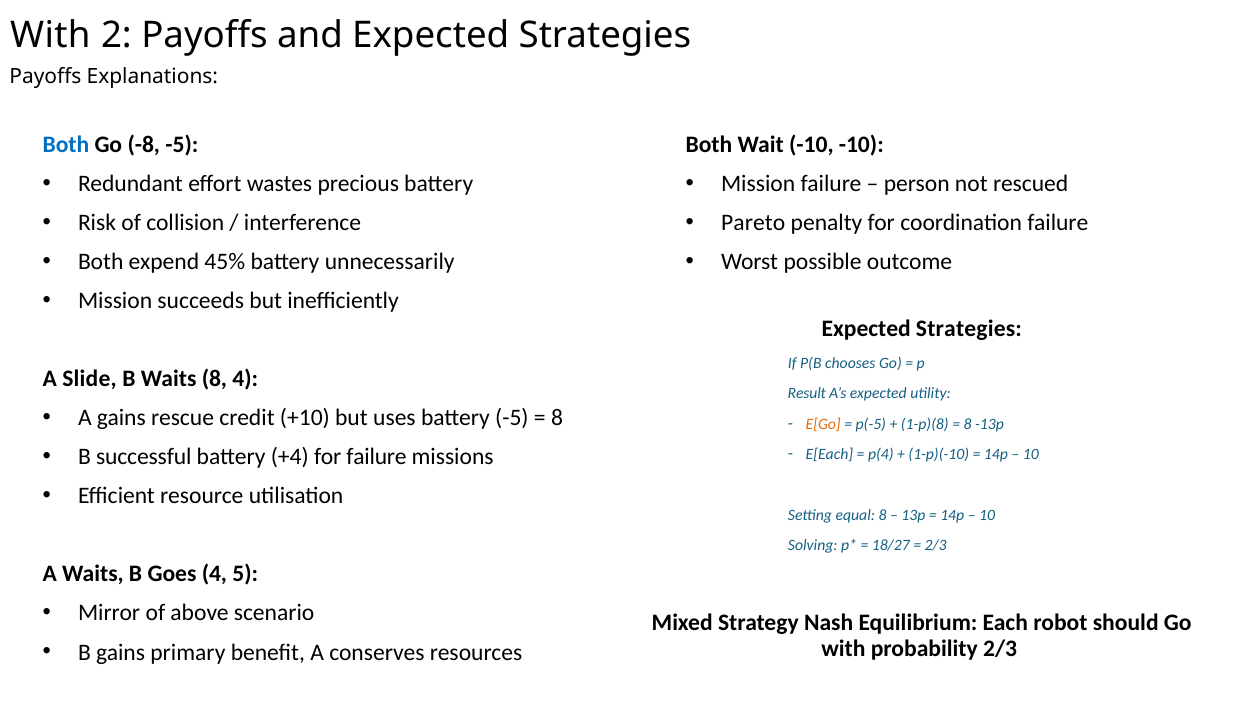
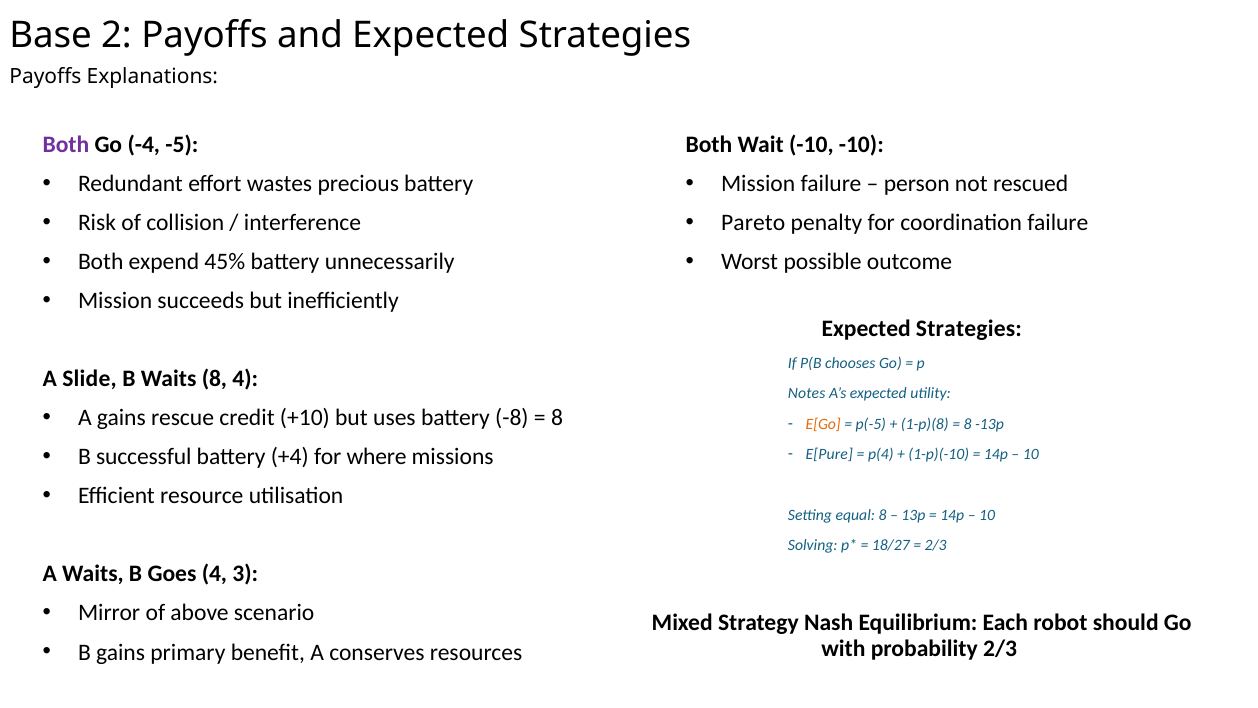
With at (50, 35): With -> Base
Both at (66, 144) colour: blue -> purple
-8: -8 -> -4
Result: Result -> Notes
battery -5: -5 -> -8
for failure: failure -> where
E[Each: E[Each -> E[Pure
5: 5 -> 3
